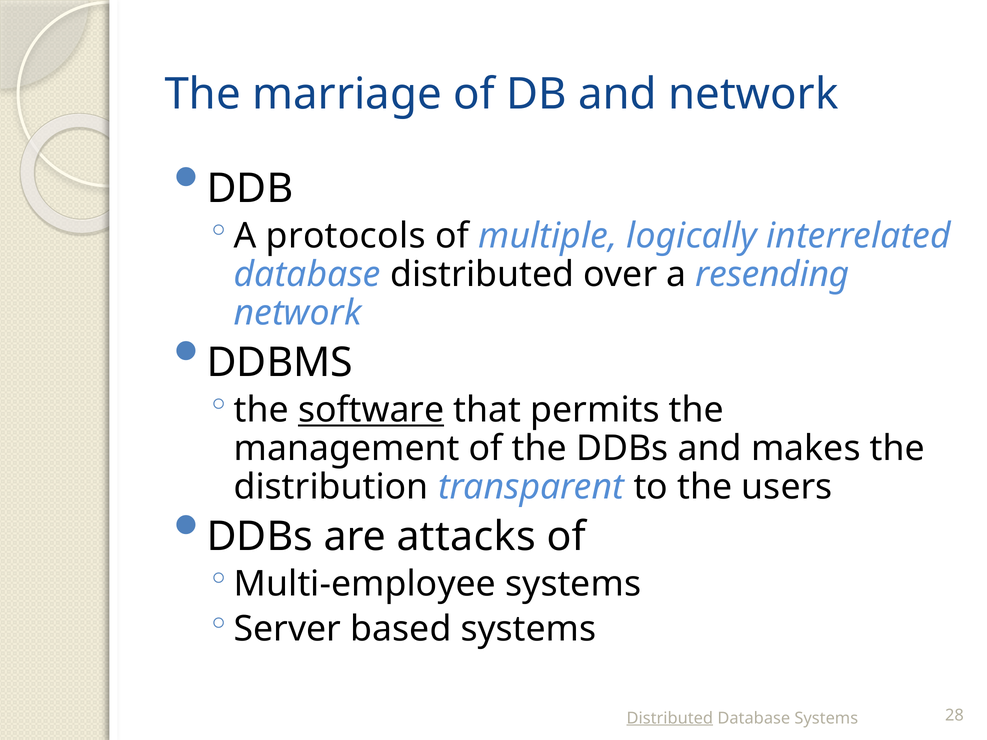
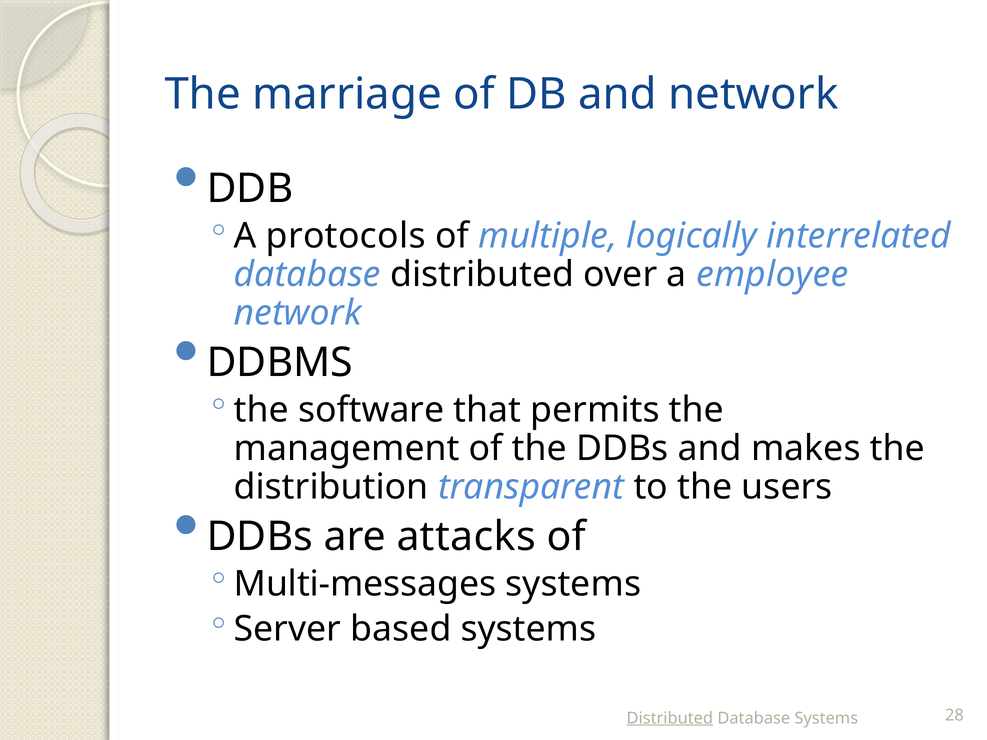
resending: resending -> employee
software underline: present -> none
Multi-employee: Multi-employee -> Multi-messages
